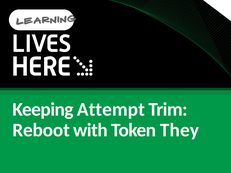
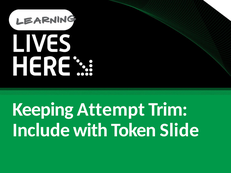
Reboot: Reboot -> Include
They: They -> Slide
